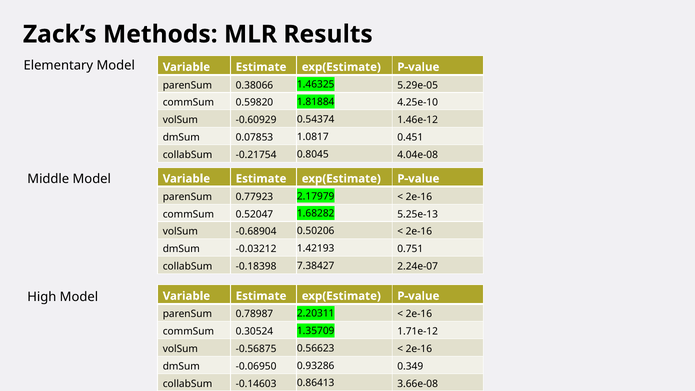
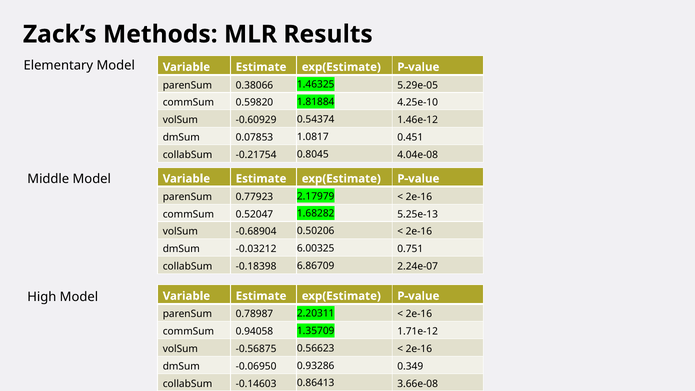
1.42193: 1.42193 -> 6.00325
7.38427: 7.38427 -> 6.86709
0.30524: 0.30524 -> 0.94058
